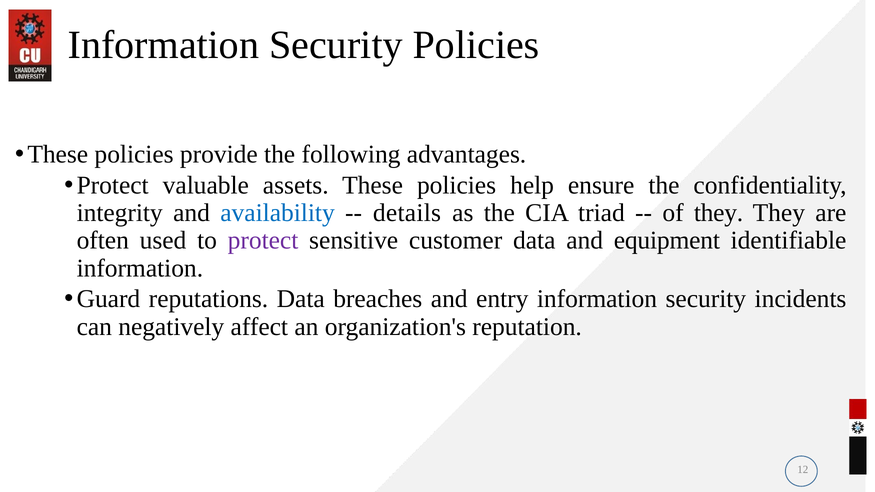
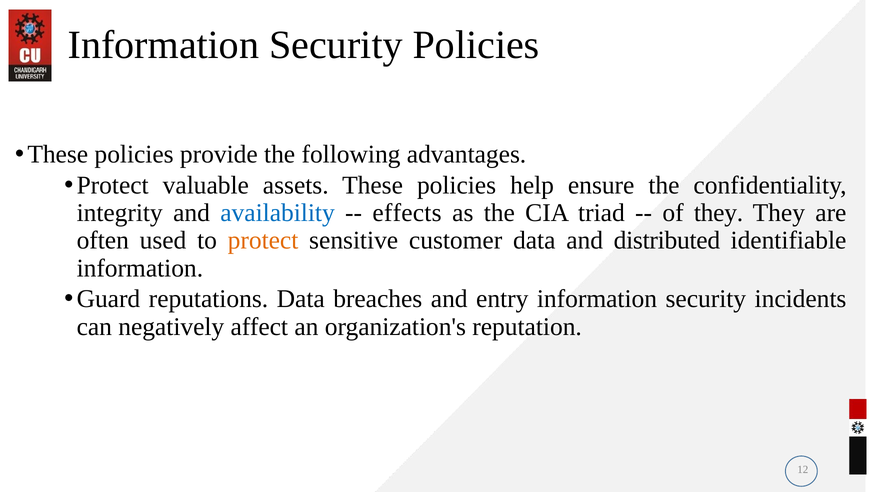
details: details -> effects
protect at (263, 241) colour: purple -> orange
equipment: equipment -> distributed
